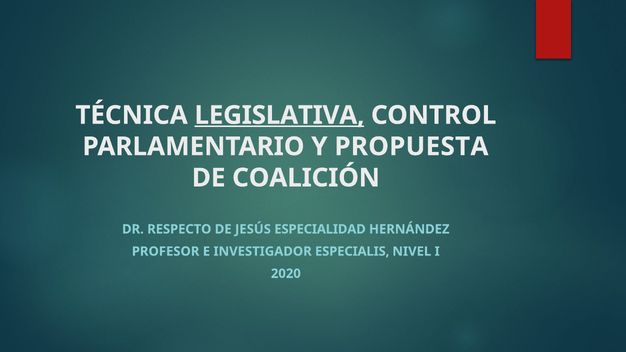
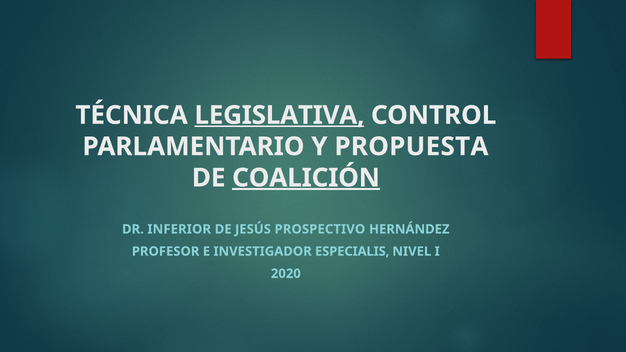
COALICIÓN underline: none -> present
RESPECTO: RESPECTO -> INFERIOR
ESPECIALIDAD: ESPECIALIDAD -> PROSPECTIVO
